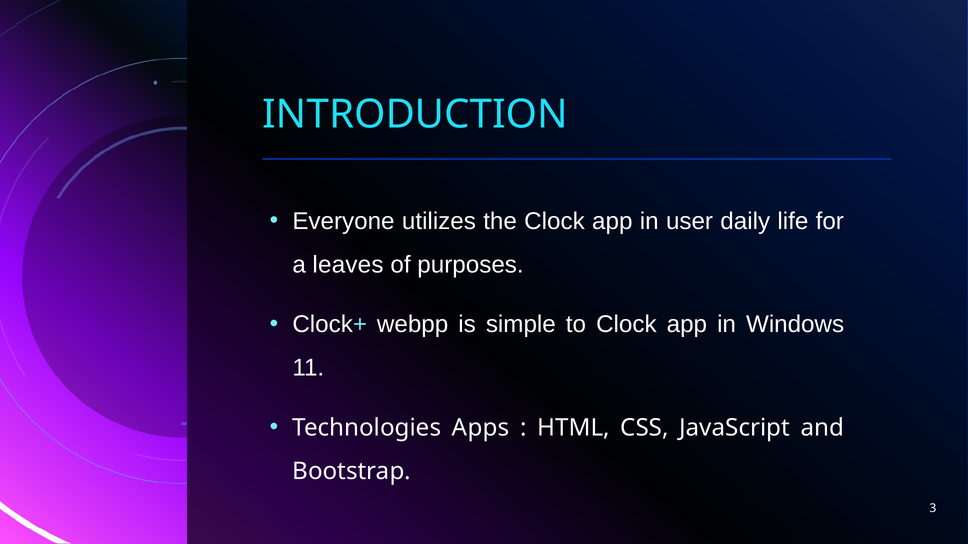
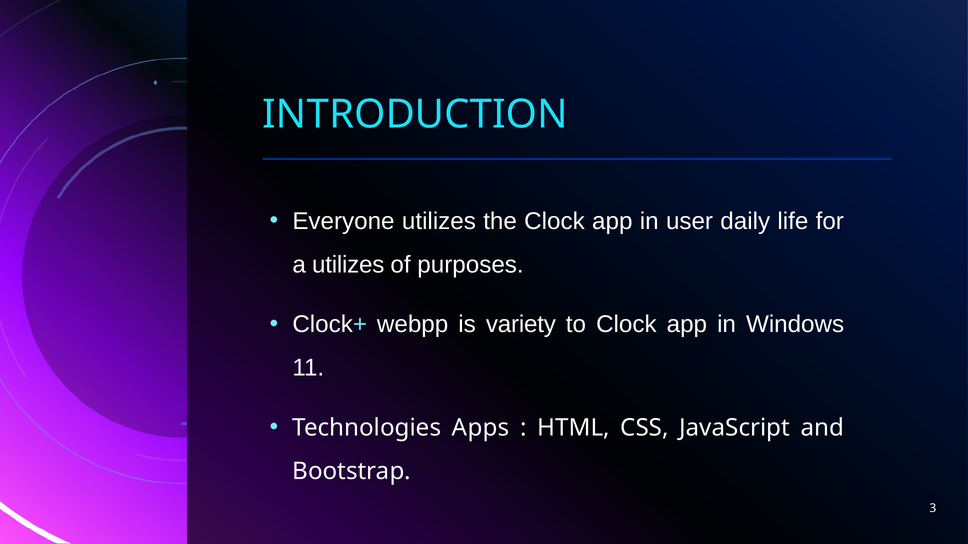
a leaves: leaves -> utilizes
simple: simple -> variety
